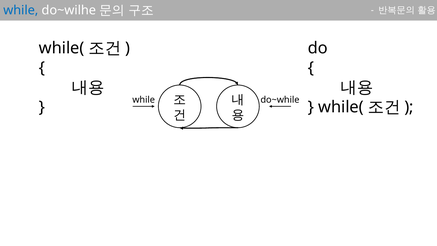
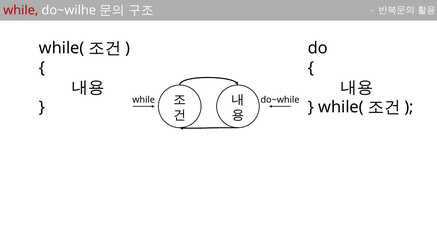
while at (21, 10) colour: blue -> red
